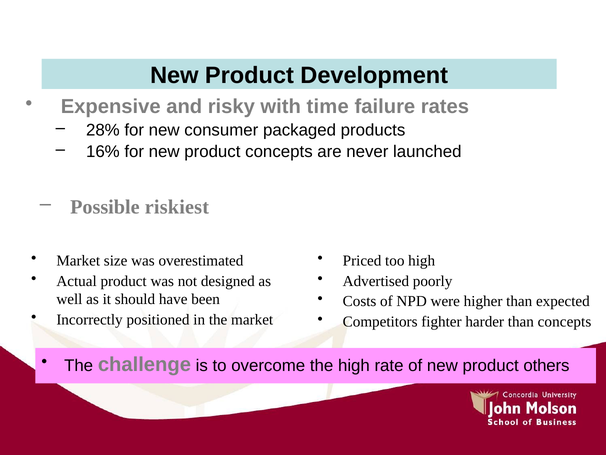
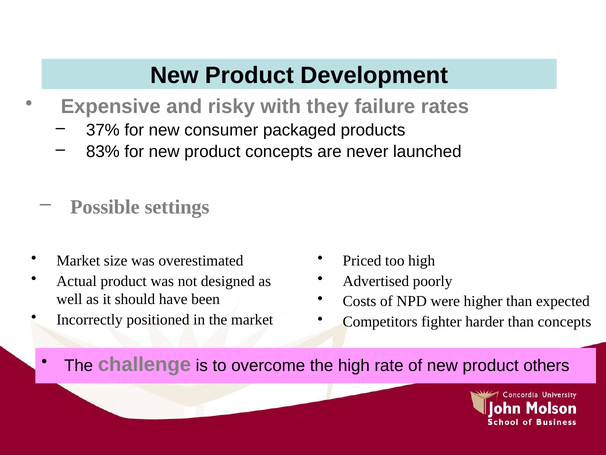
time: time -> they
28%: 28% -> 37%
16%: 16% -> 83%
riskiest: riskiest -> settings
